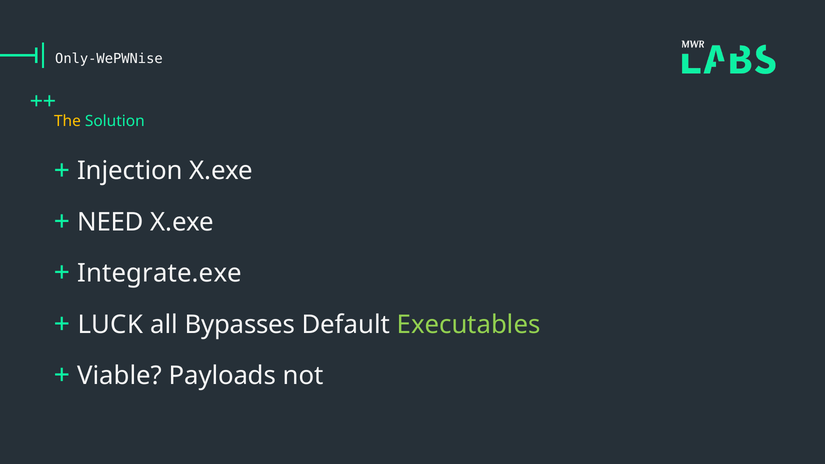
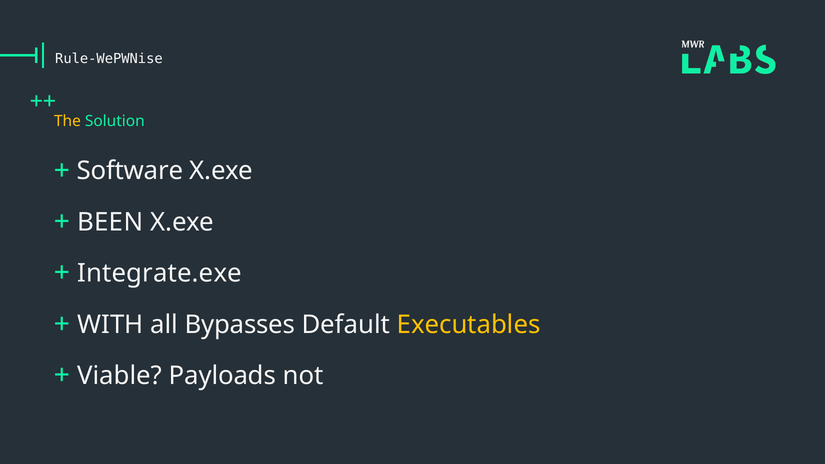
Only-WePWNise: Only-WePWNise -> Rule-WePWNise
Injection: Injection -> Software
NEED: NEED -> BEEN
LUCK: LUCK -> WITH
Executables colour: light green -> yellow
